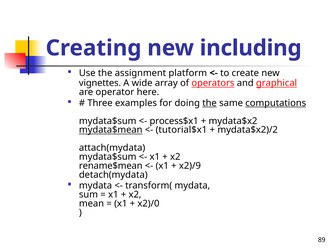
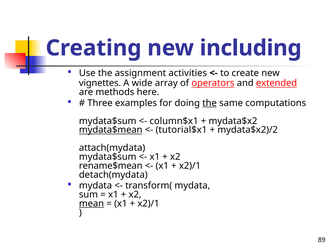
platform: platform -> activities
graphical: graphical -> extended
operator: operator -> methods
computations underline: present -> none
process$x1: process$x1 -> column$x1
x2)/9 at (190, 166): x2)/9 -> x2)/1
mean underline: none -> present
x2)/0 at (148, 204): x2)/0 -> x2)/1
